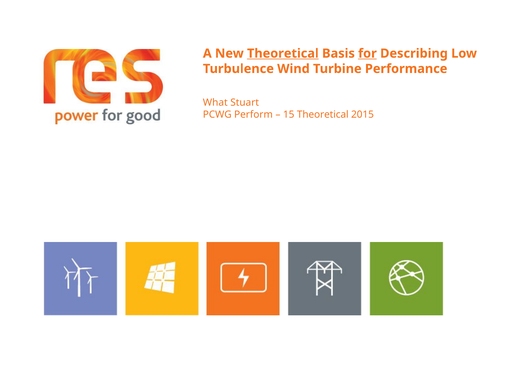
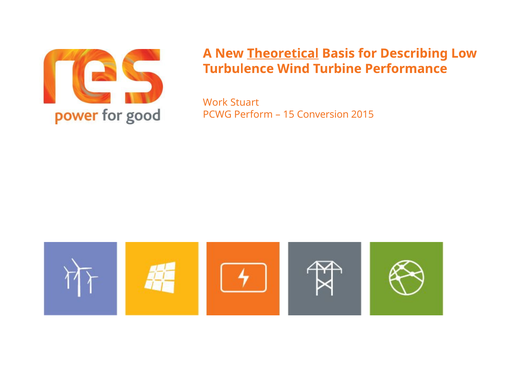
for underline: present -> none
What: What -> Work
15 Theoretical: Theoretical -> Conversion
